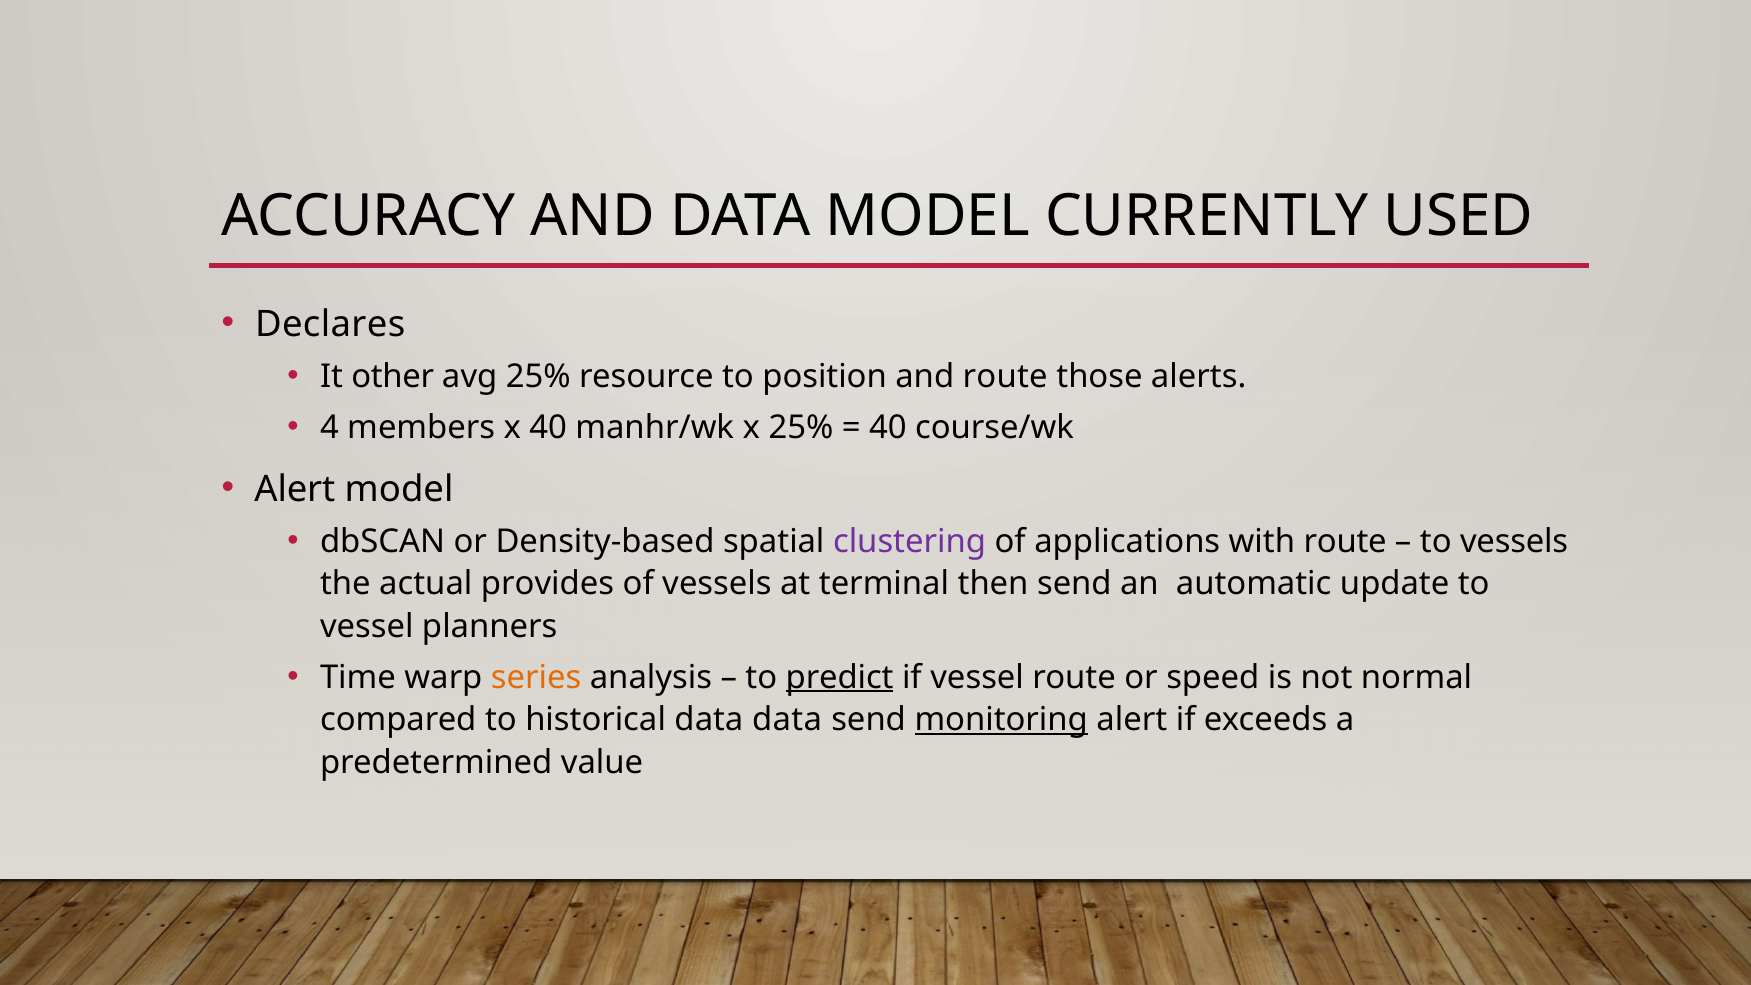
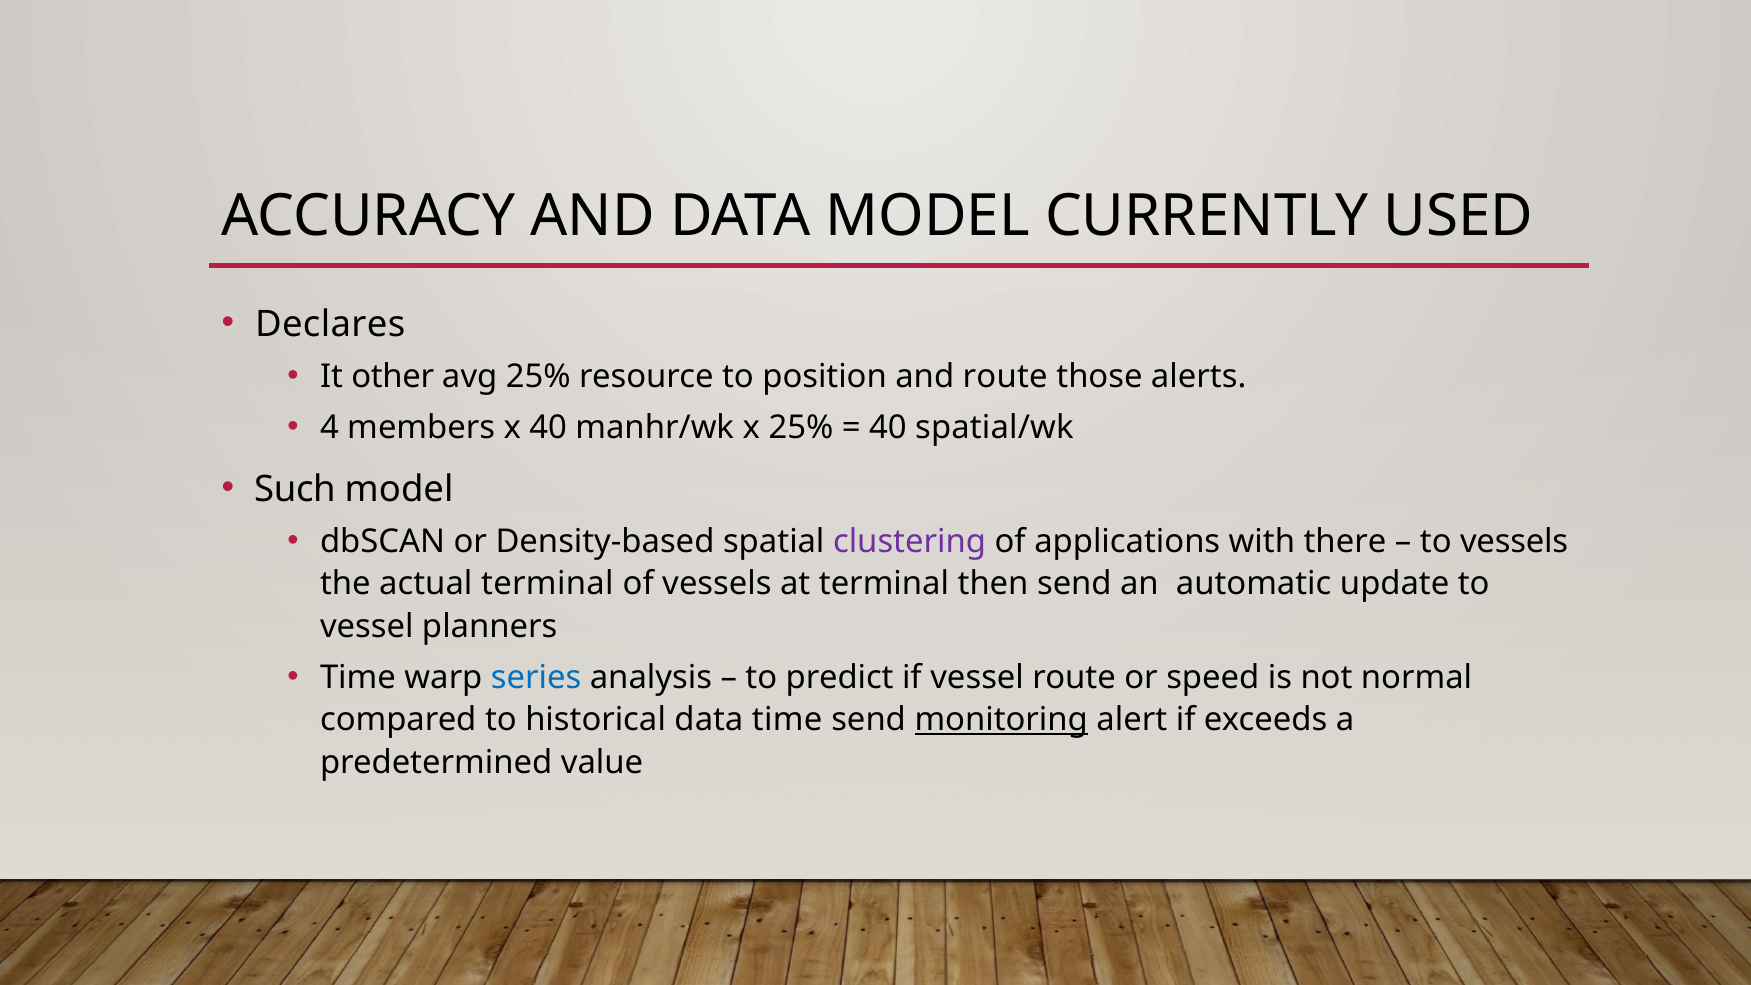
course/wk: course/wk -> spatial/wk
Alert at (295, 489): Alert -> Such
with route: route -> there
actual provides: provides -> terminal
series colour: orange -> blue
predict underline: present -> none
data data: data -> time
